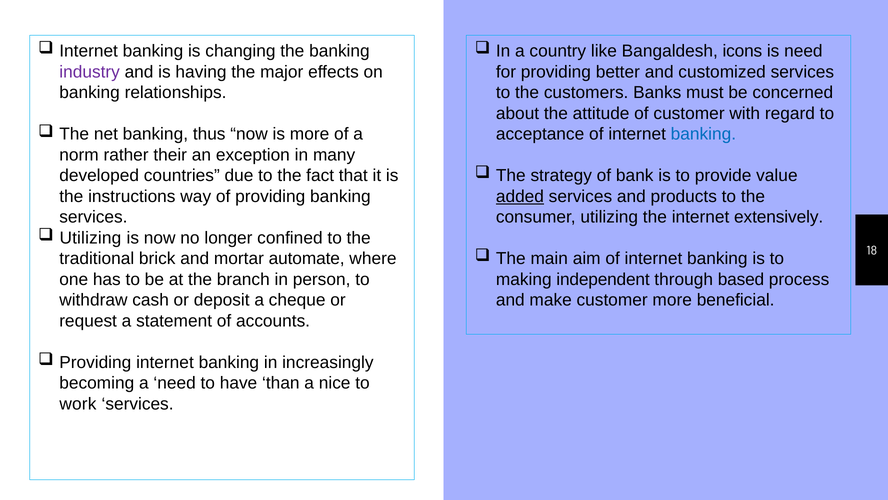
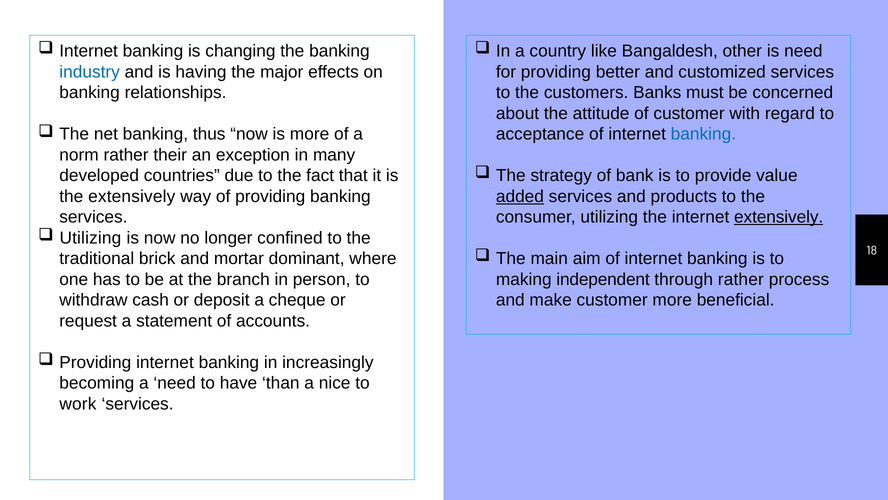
icons: icons -> other
industry colour: purple -> blue
the instructions: instructions -> extensively
extensively at (779, 217) underline: none -> present
automate: automate -> dominant
through based: based -> rather
